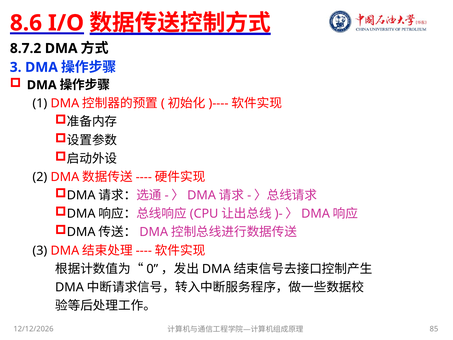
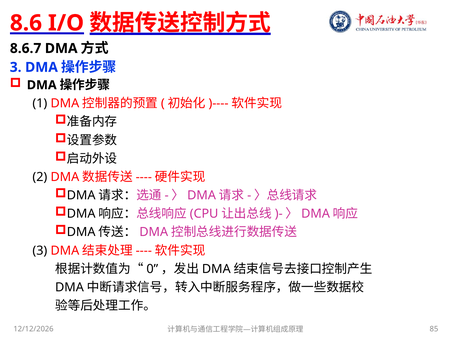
8.7.2: 8.7.2 -> 8.6.7
